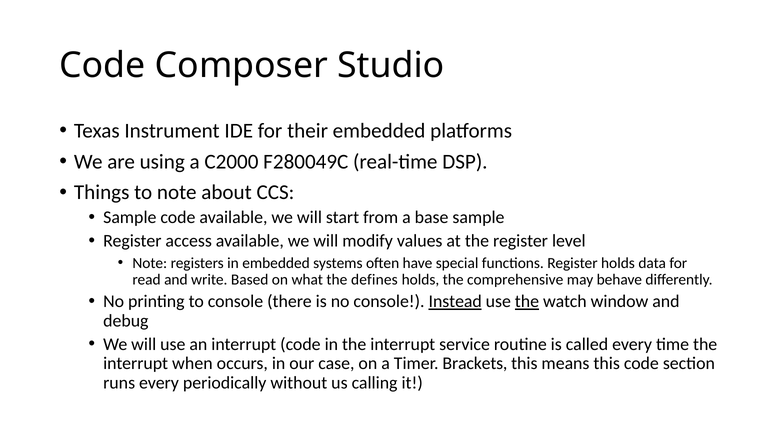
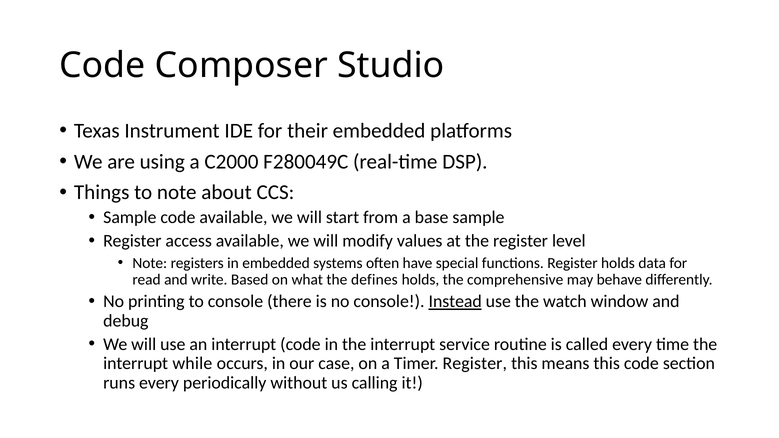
the at (527, 302) underline: present -> none
when: when -> while
Timer Brackets: Brackets -> Register
